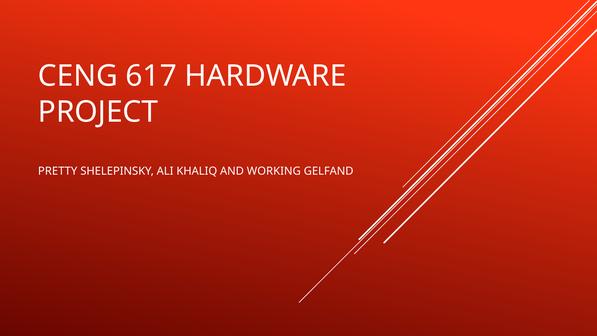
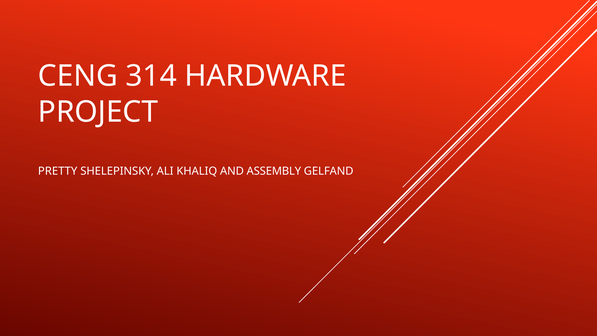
617: 617 -> 314
WORKING: WORKING -> ASSEMBLY
